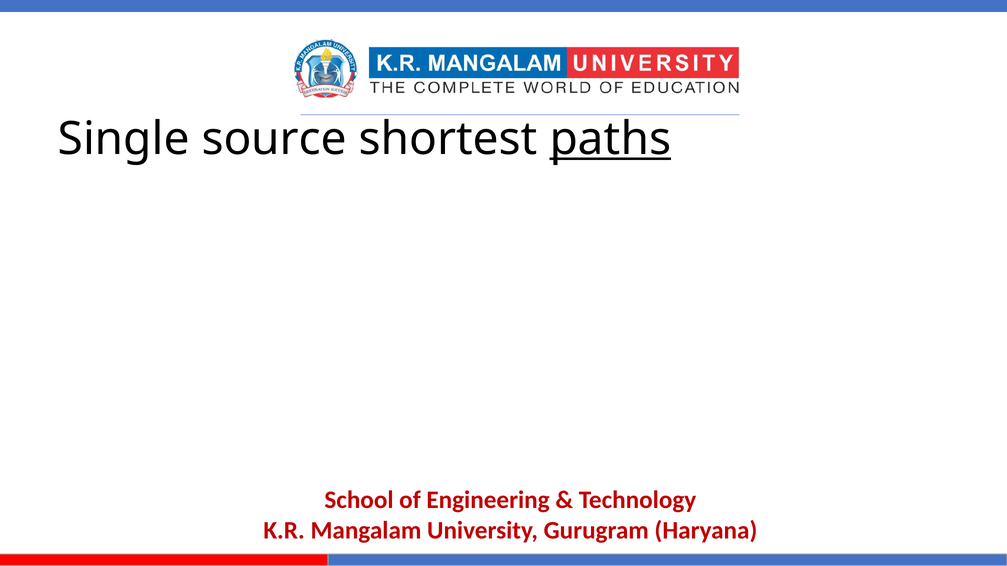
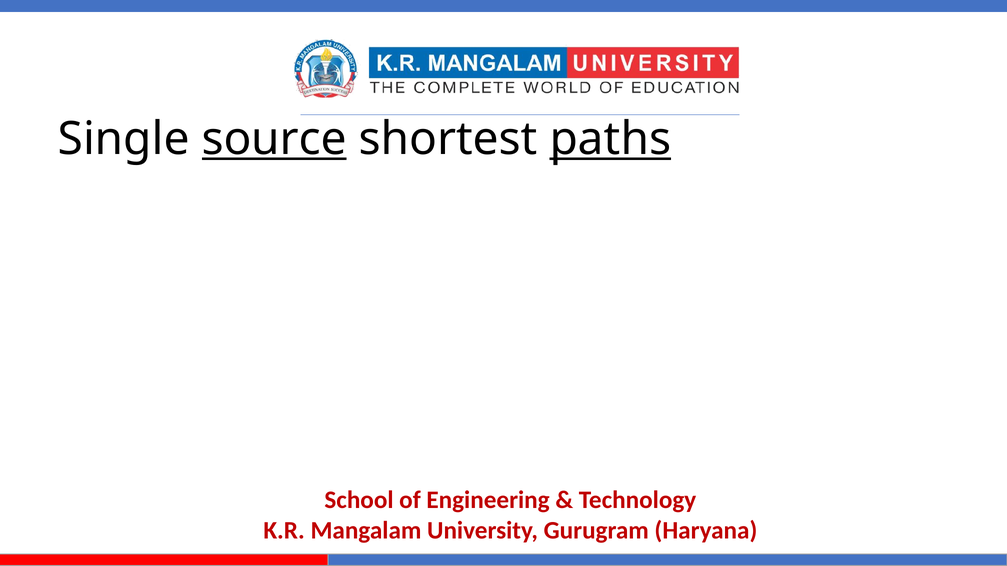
source at (274, 139) underline: none -> present
